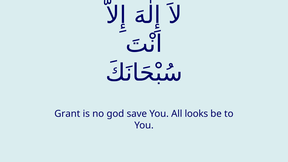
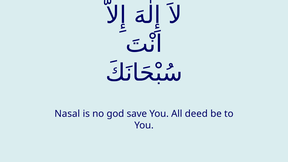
Grant: Grant -> Nasal
looks: looks -> deed
